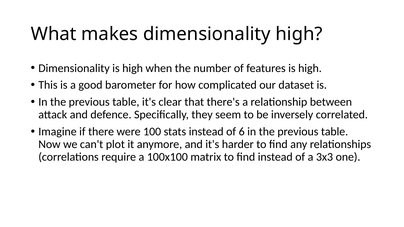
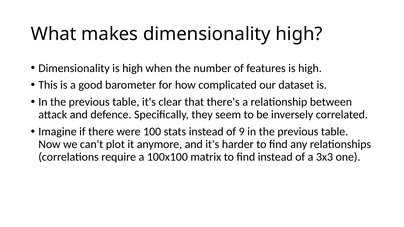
6: 6 -> 9
